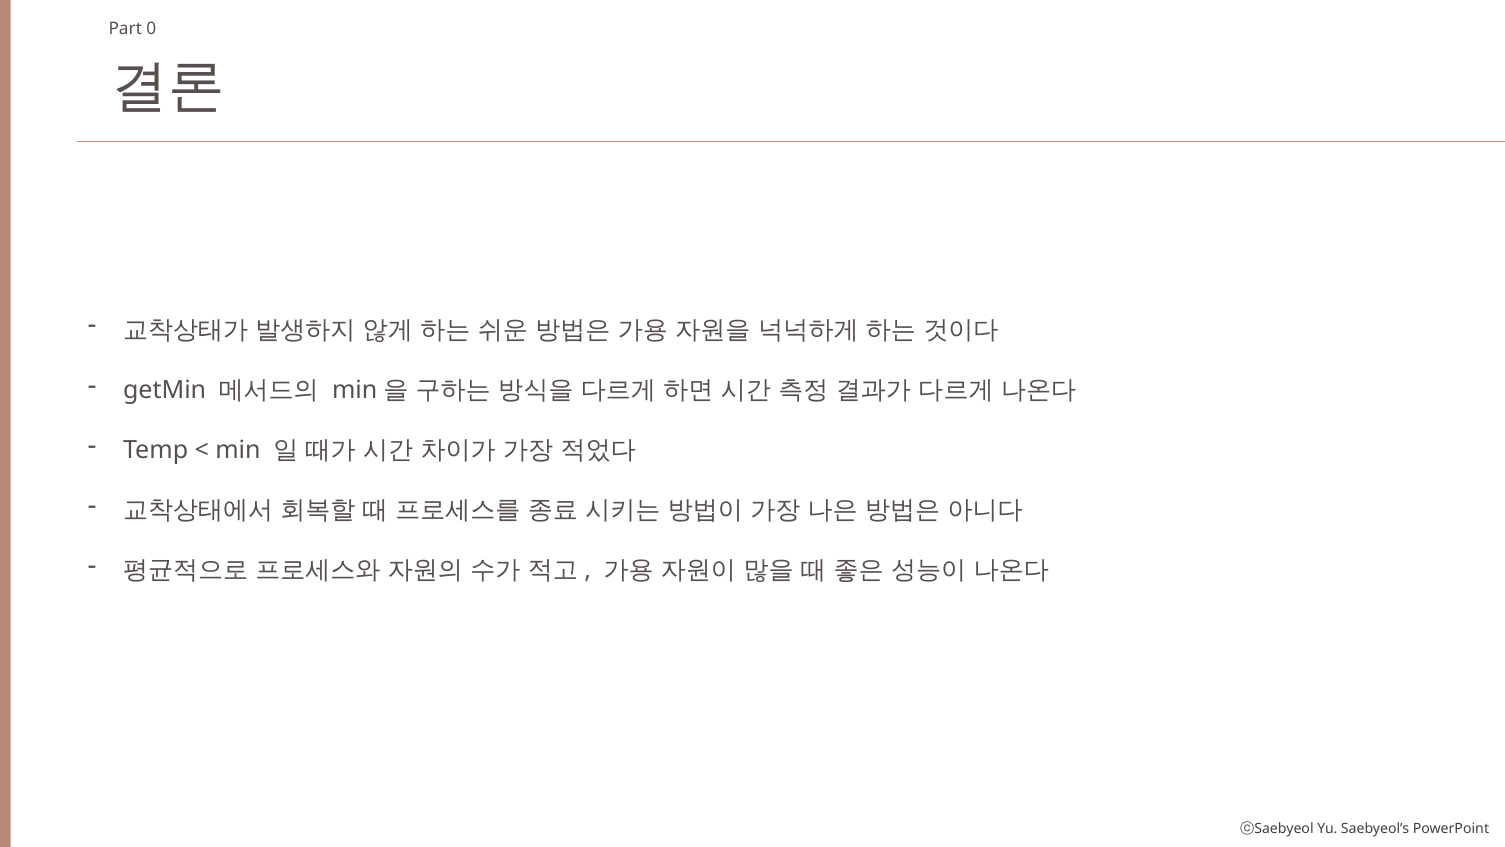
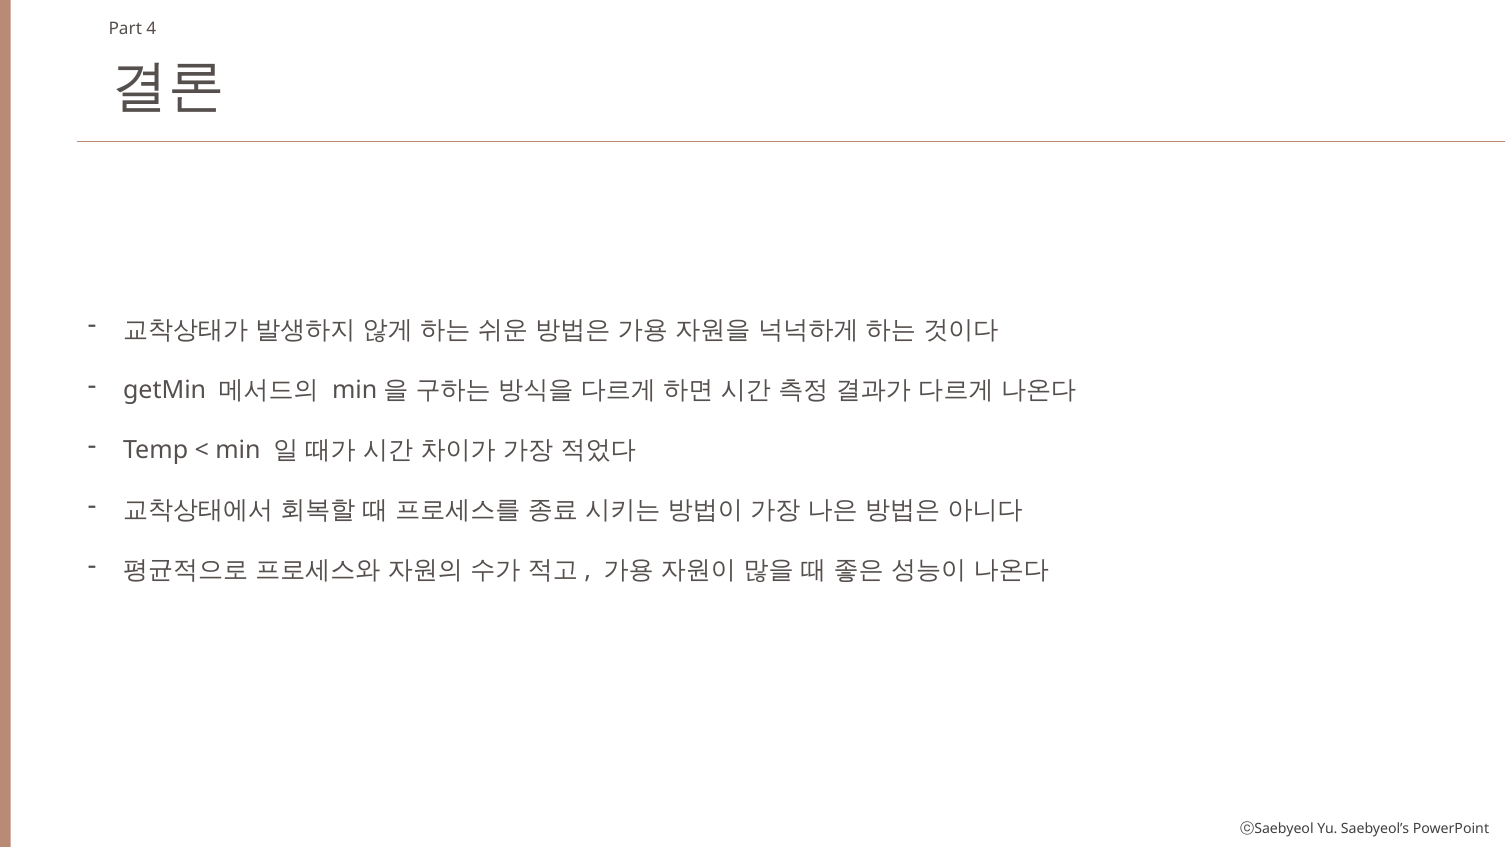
0: 0 -> 4
